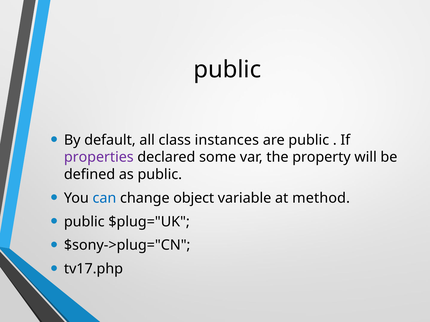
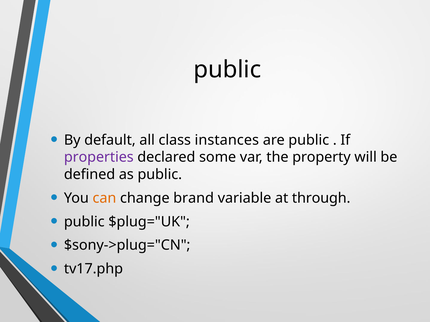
can colour: blue -> orange
object: object -> brand
method: method -> through
